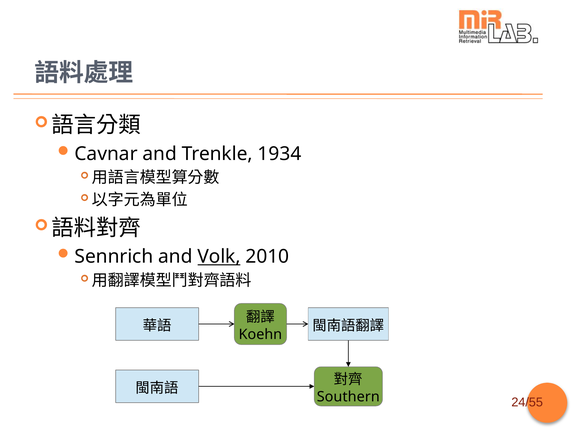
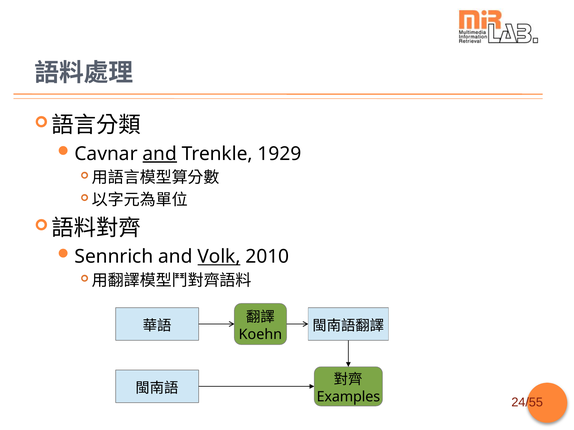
and at (160, 154) underline: none -> present
1934: 1934 -> 1929
Southern: Southern -> Examples
